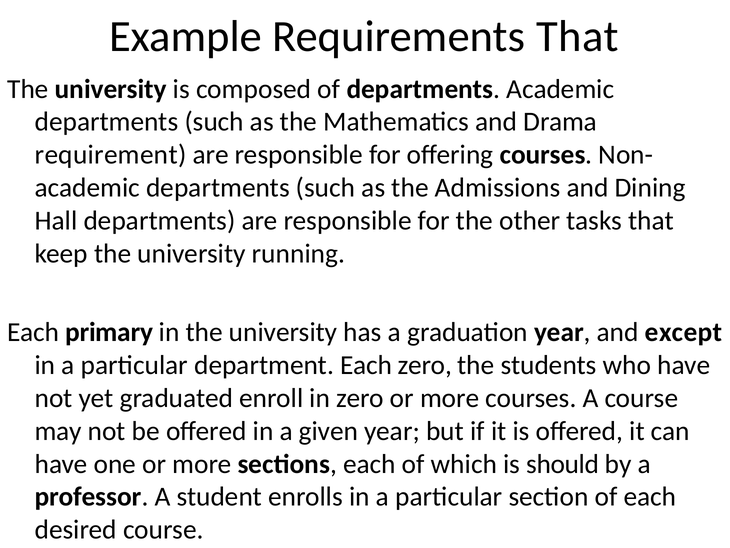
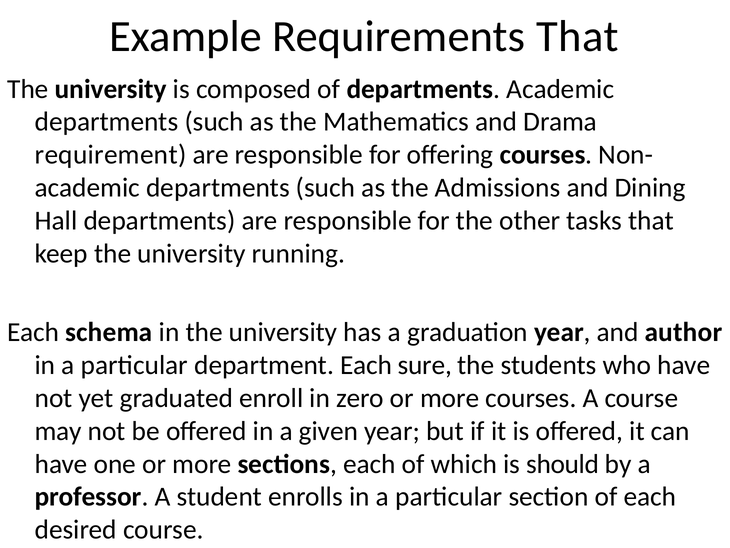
primary: primary -> schema
except: except -> author
Each zero: zero -> sure
